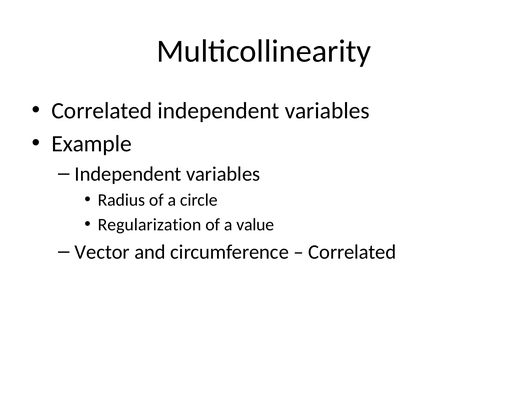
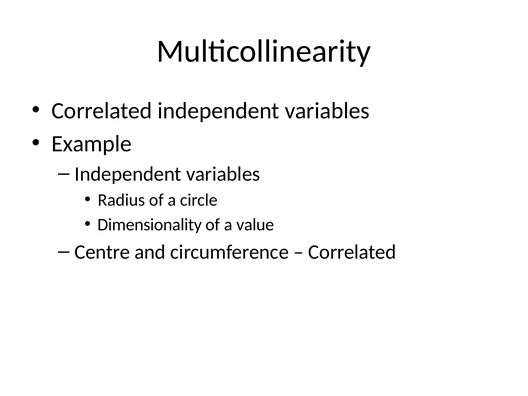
Regularization: Regularization -> Dimensionality
Vector: Vector -> Centre
